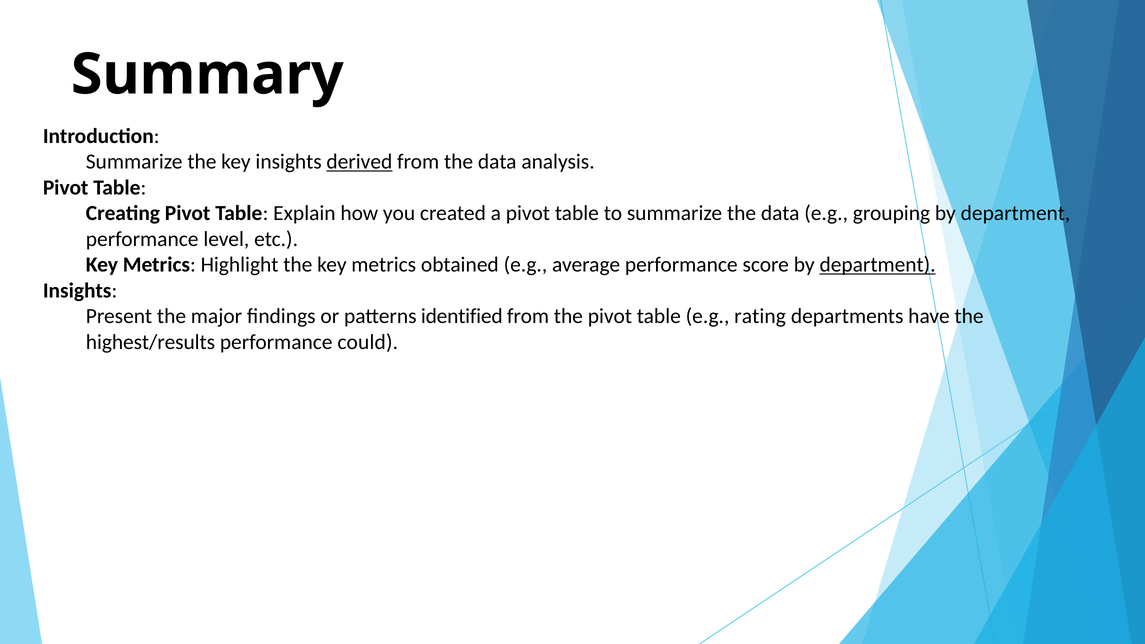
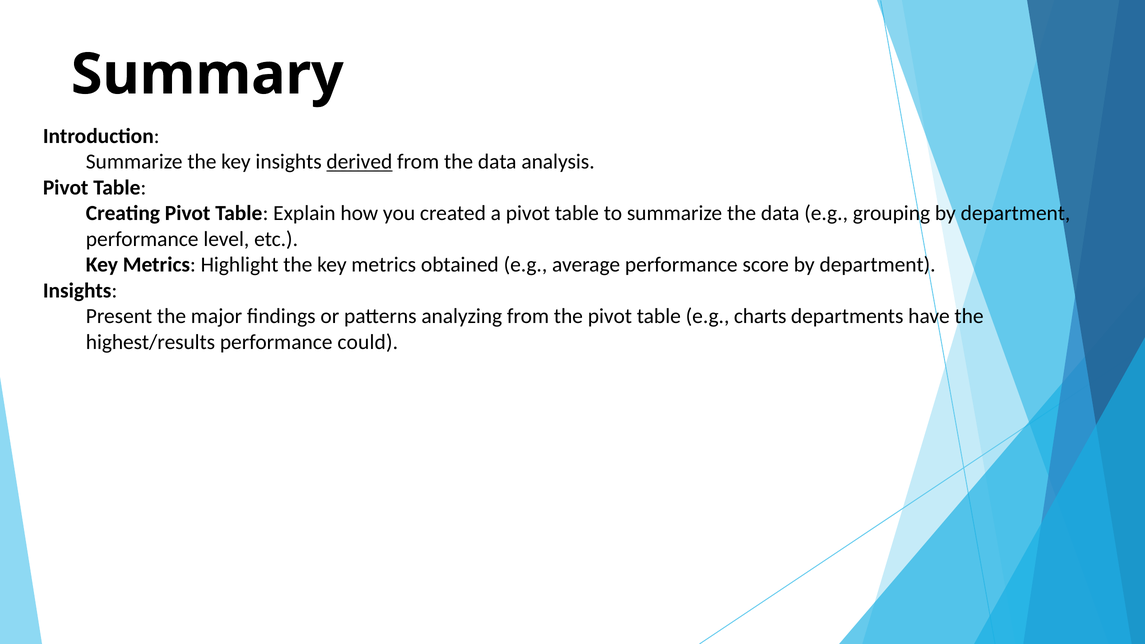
department at (878, 265) underline: present -> none
identified: identified -> analyzing
rating: rating -> charts
